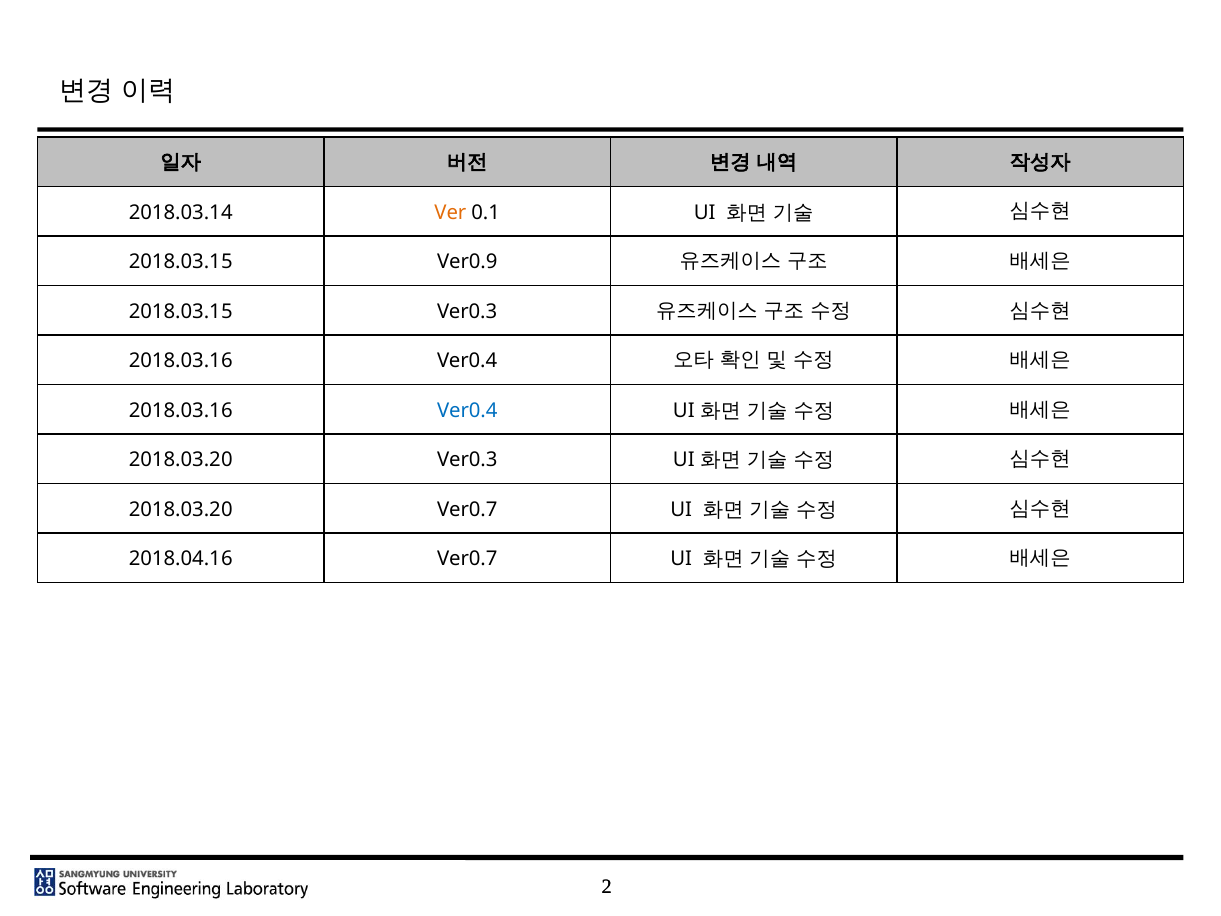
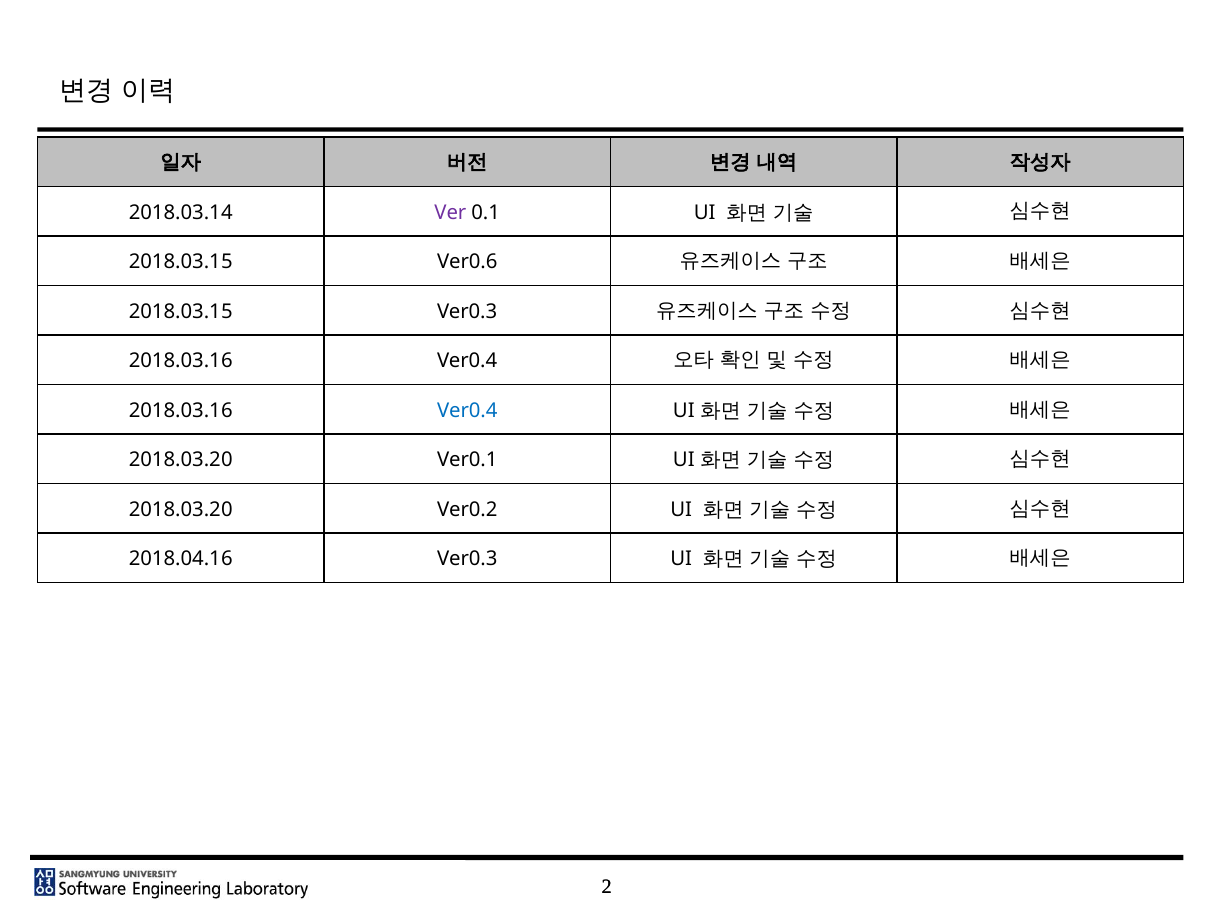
Ver colour: orange -> purple
Ver0.9: Ver0.9 -> Ver0.6
2018.03.20 Ver0.3: Ver0.3 -> Ver0.1
2018.03.20 Ver0.7: Ver0.7 -> Ver0.2
2018.04.16 Ver0.7: Ver0.7 -> Ver0.3
